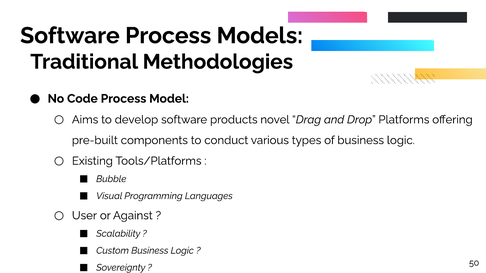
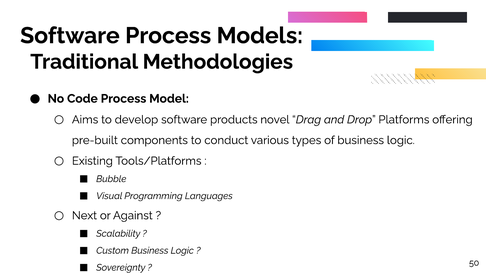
User: User -> Next
